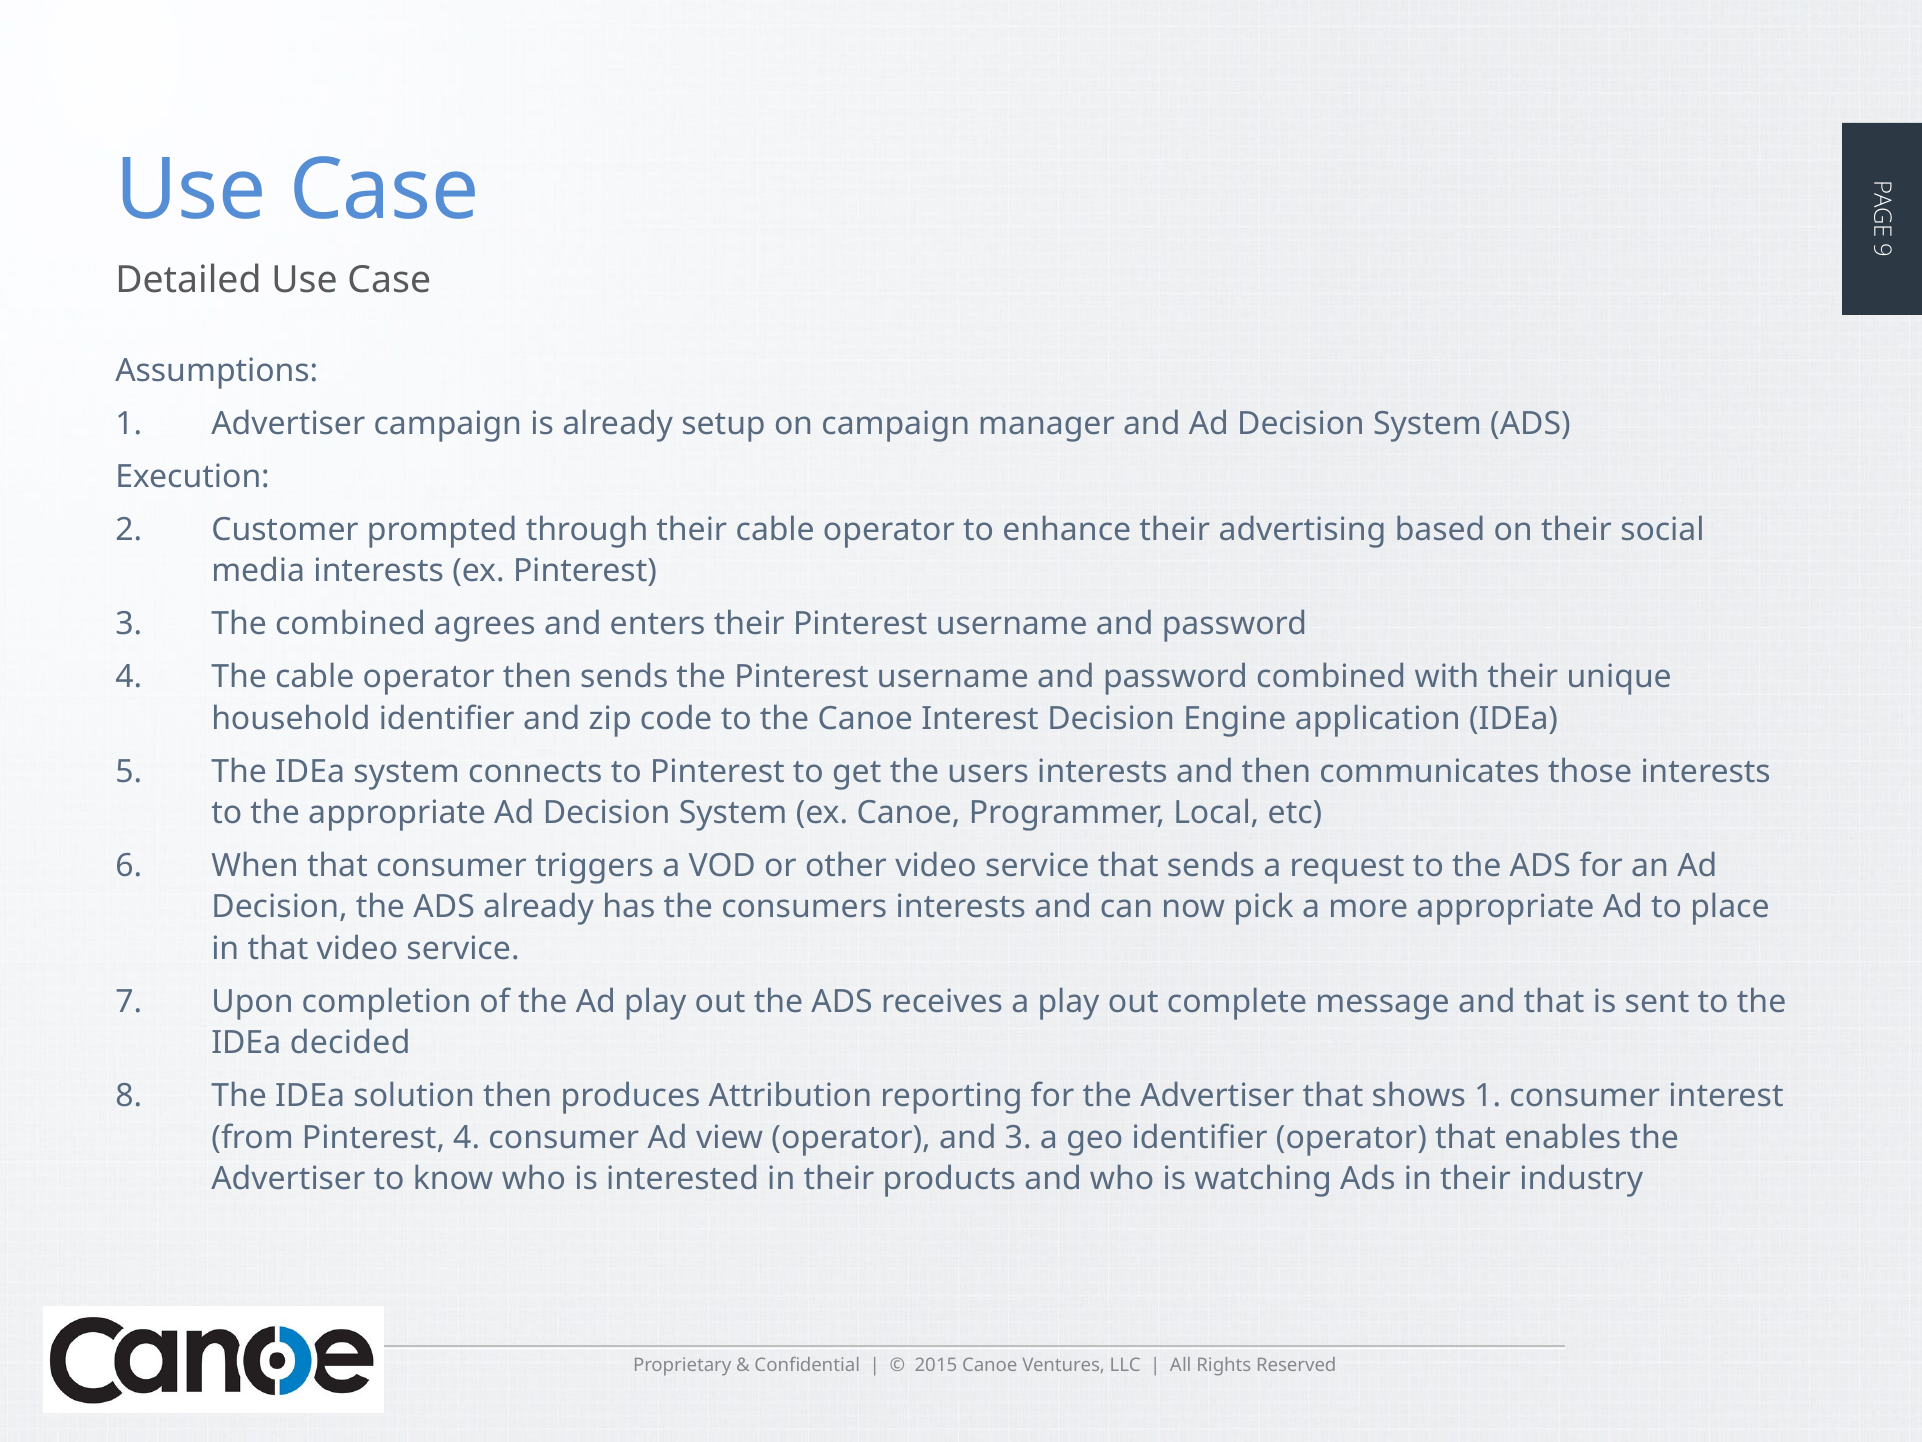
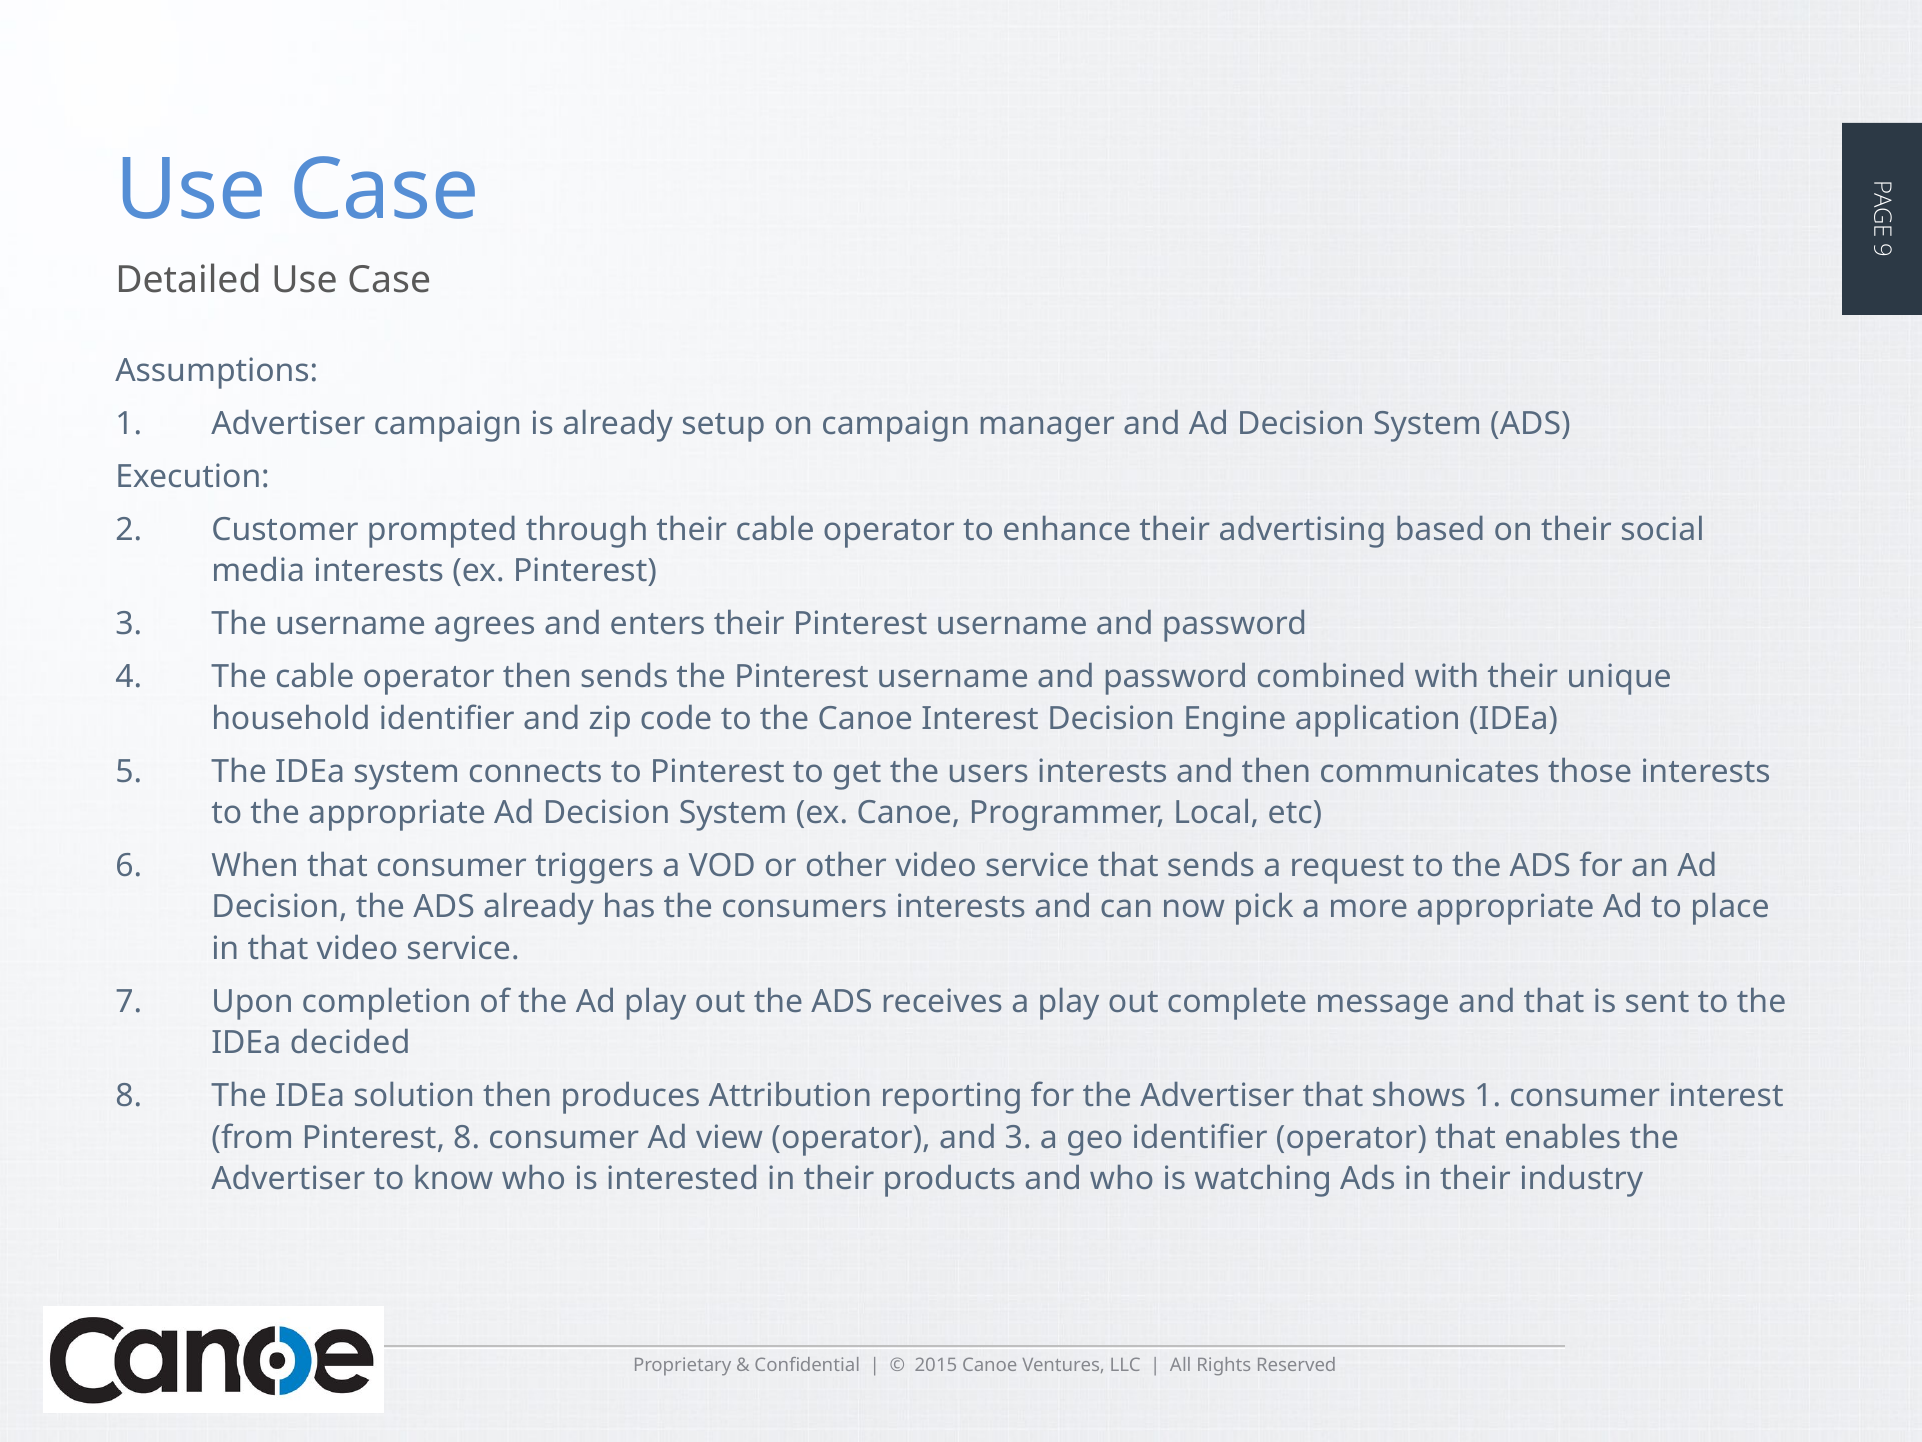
The combined: combined -> username
Pinterest 4: 4 -> 8
